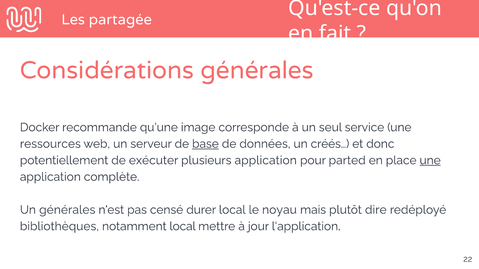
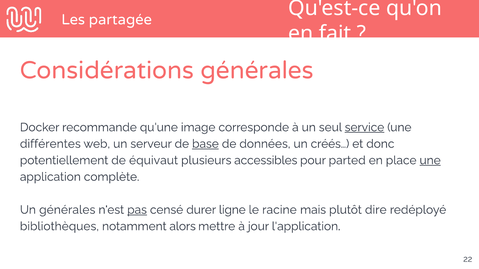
service underline: none -> present
ressources: ressources -> différentes
exécuter: exécuter -> équivaut
plusieurs application: application -> accessibles
pas underline: none -> present
durer local: local -> ligne
noyau: noyau -> racine
notamment local: local -> alors
